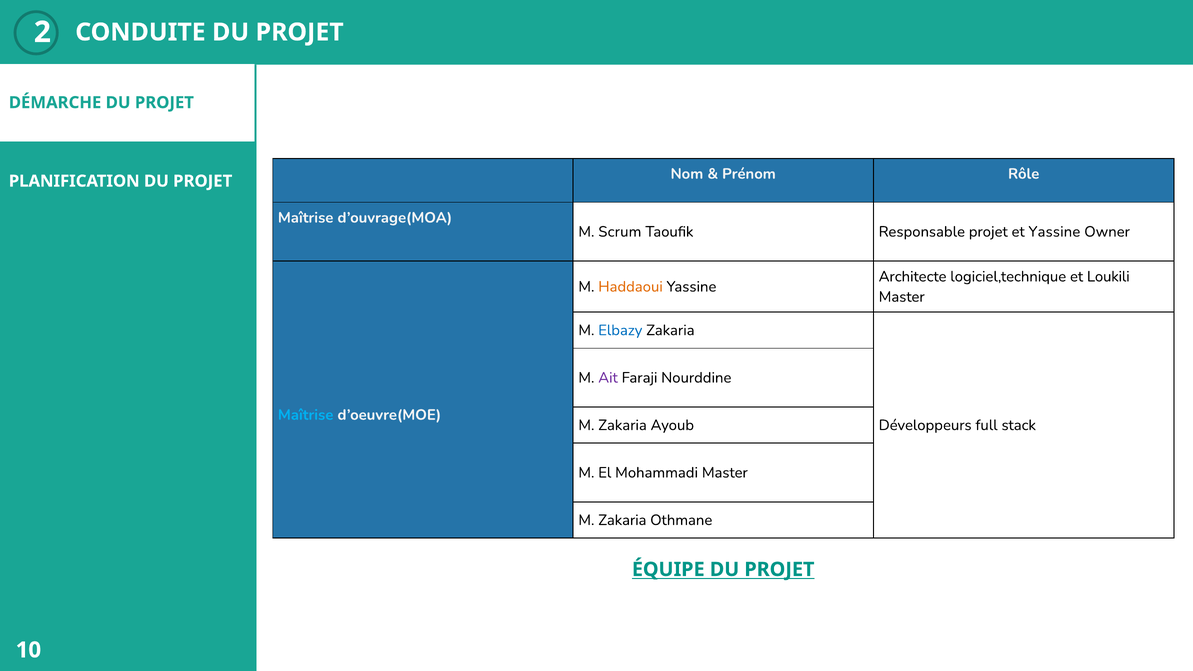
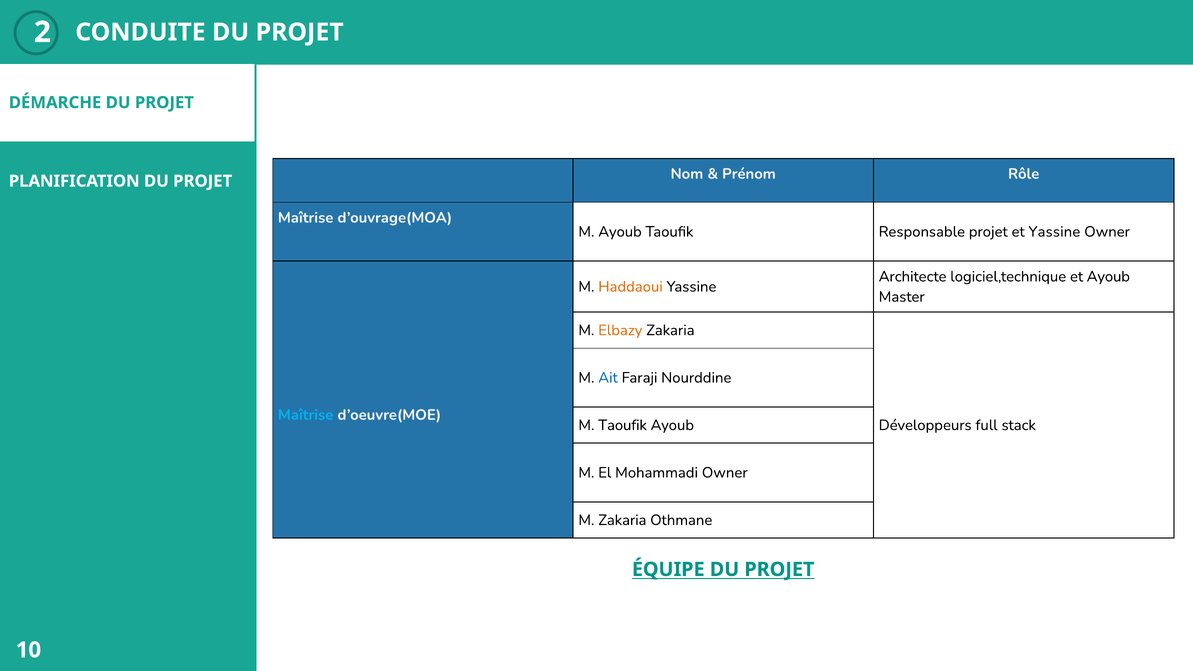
M Scrum: Scrum -> Ayoub
et Loukili: Loukili -> Ayoub
Elbazy colour: blue -> orange
Ait colour: purple -> blue
Zakaria at (623, 425): Zakaria -> Taoufik
Mohammadi Master: Master -> Owner
